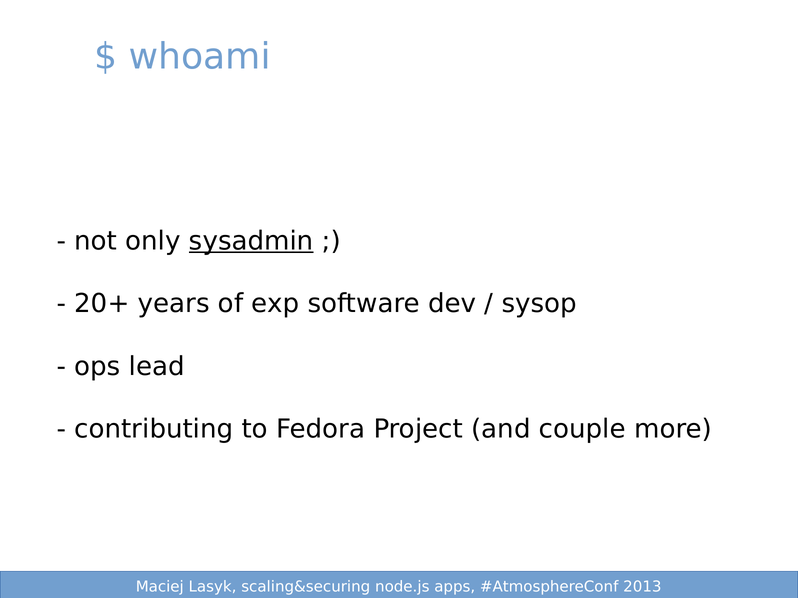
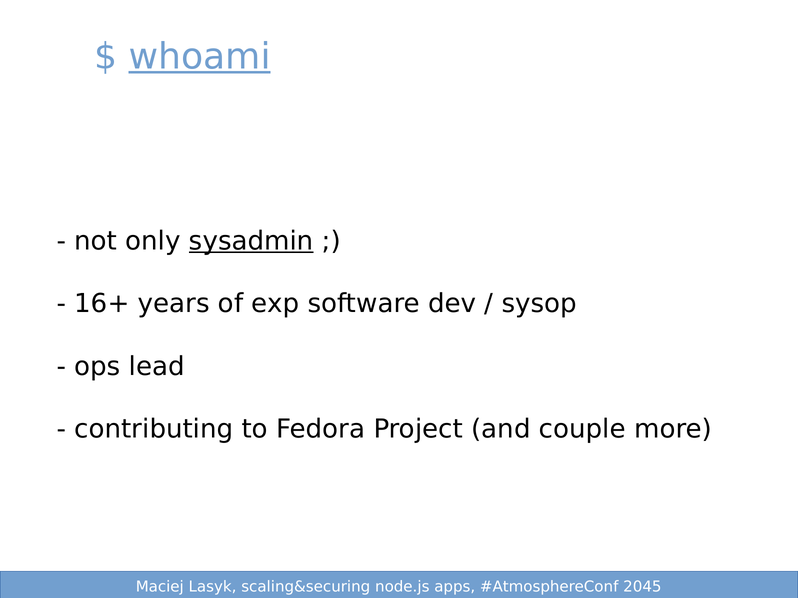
whoami underline: none -> present
20+: 20+ -> 16+
2013: 2013 -> 2045
